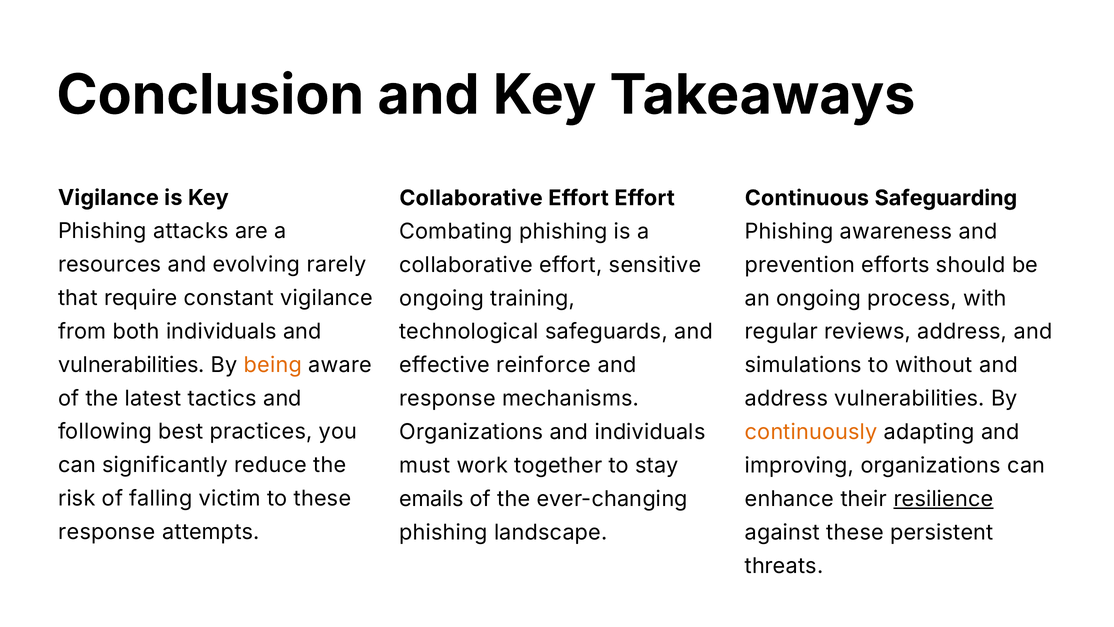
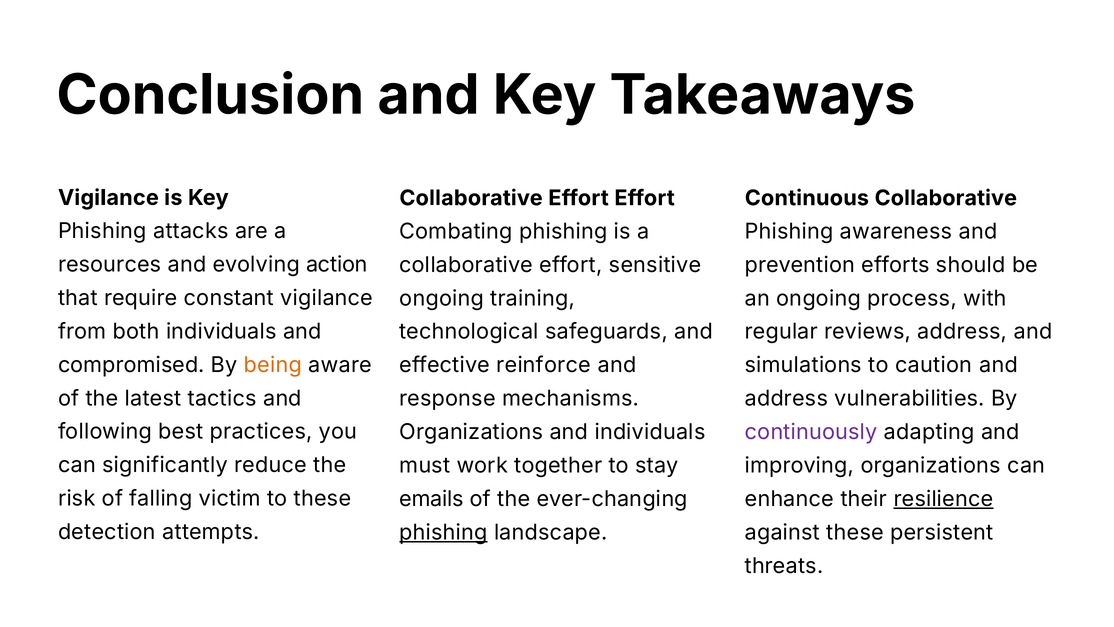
Continuous Safeguarding: Safeguarding -> Collaborative
rarely: rarely -> action
vulnerabilities at (131, 365): vulnerabilities -> compromised
without: without -> caution
continuously colour: orange -> purple
response at (107, 532): response -> detection
phishing at (443, 532) underline: none -> present
